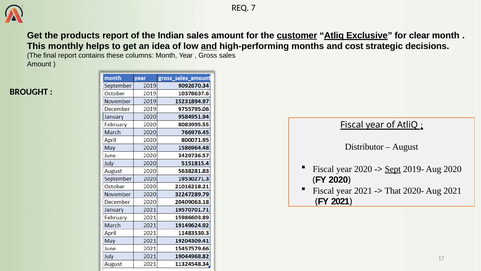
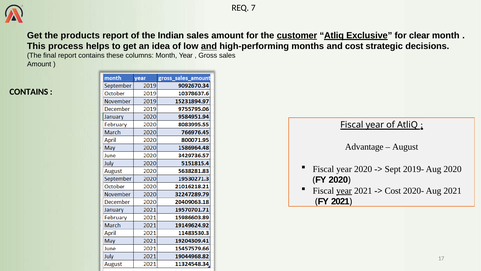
monthly: monthly -> process
BROUGHT at (29, 92): BROUGHT -> CONTAINS
Distributor: Distributor -> Advantage
Sept underline: present -> none
year at (344, 190) underline: none -> present
That at (393, 190): That -> Cost
